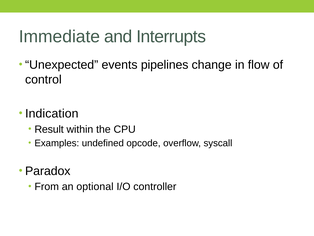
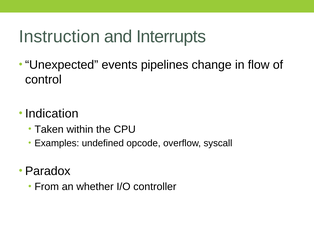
Immediate: Immediate -> Instruction
Result: Result -> Taken
optional: optional -> whether
